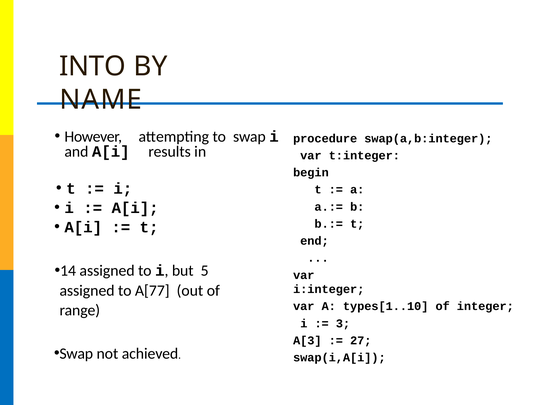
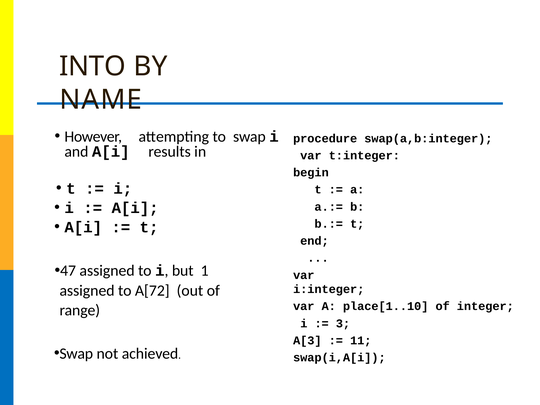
14: 14 -> 47
5: 5 -> 1
A[77: A[77 -> A[72
types[1..10: types[1..10 -> place[1..10
27: 27 -> 11
